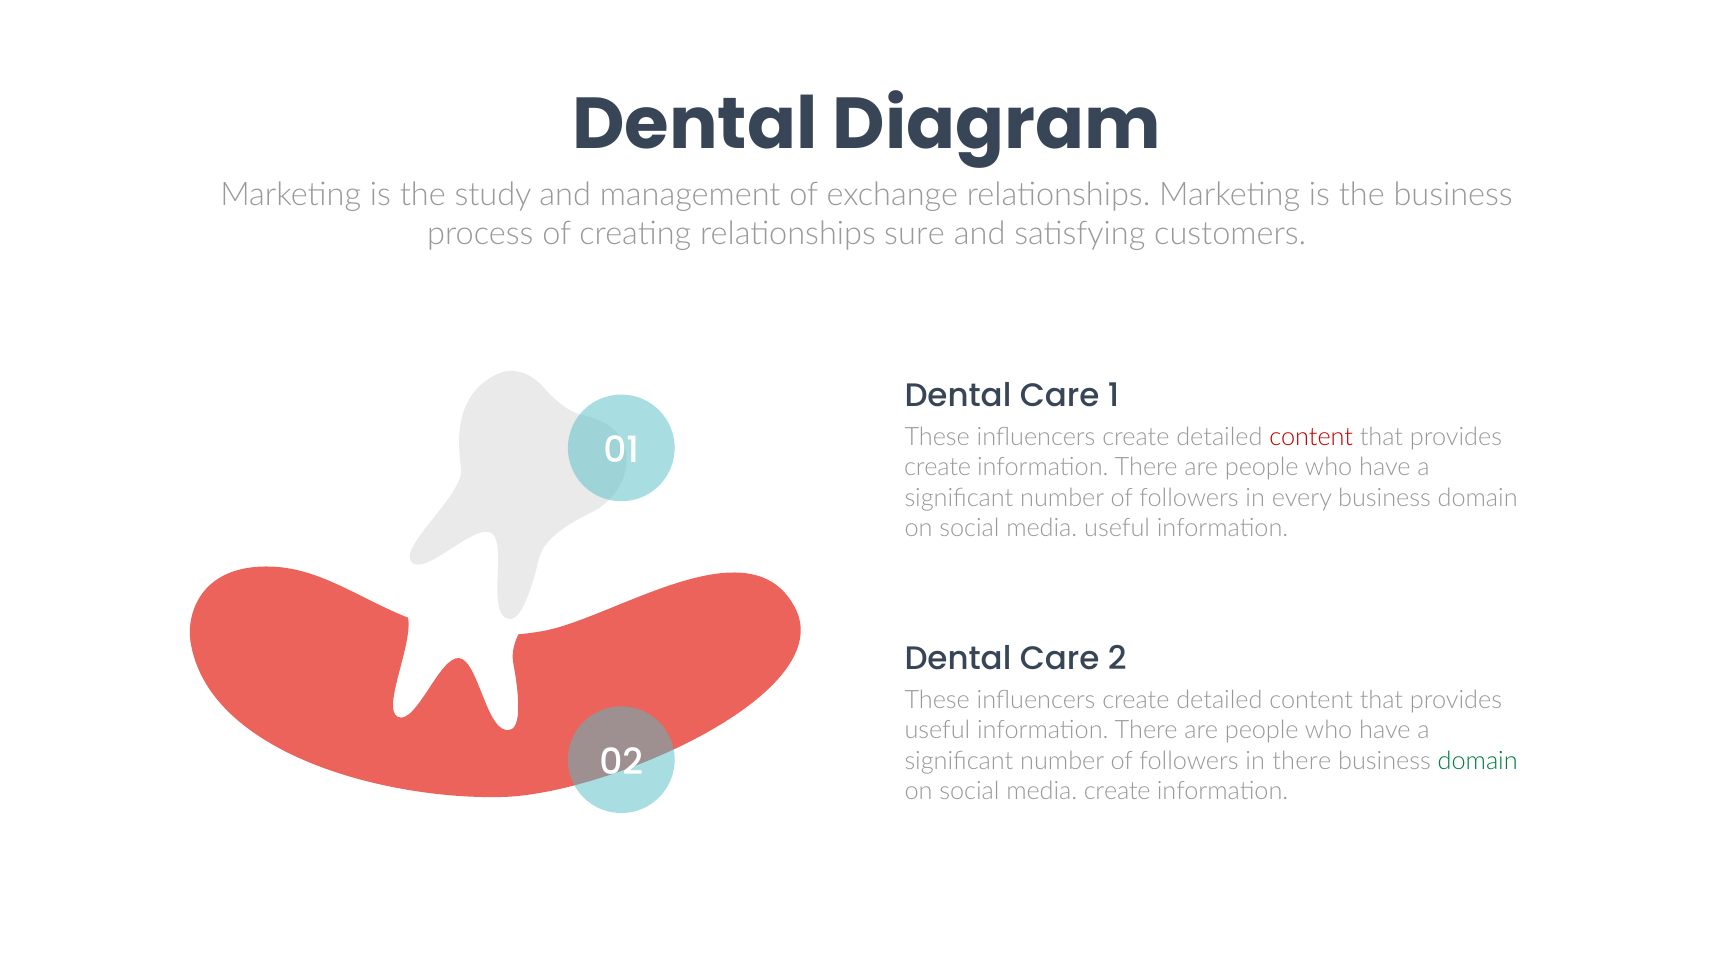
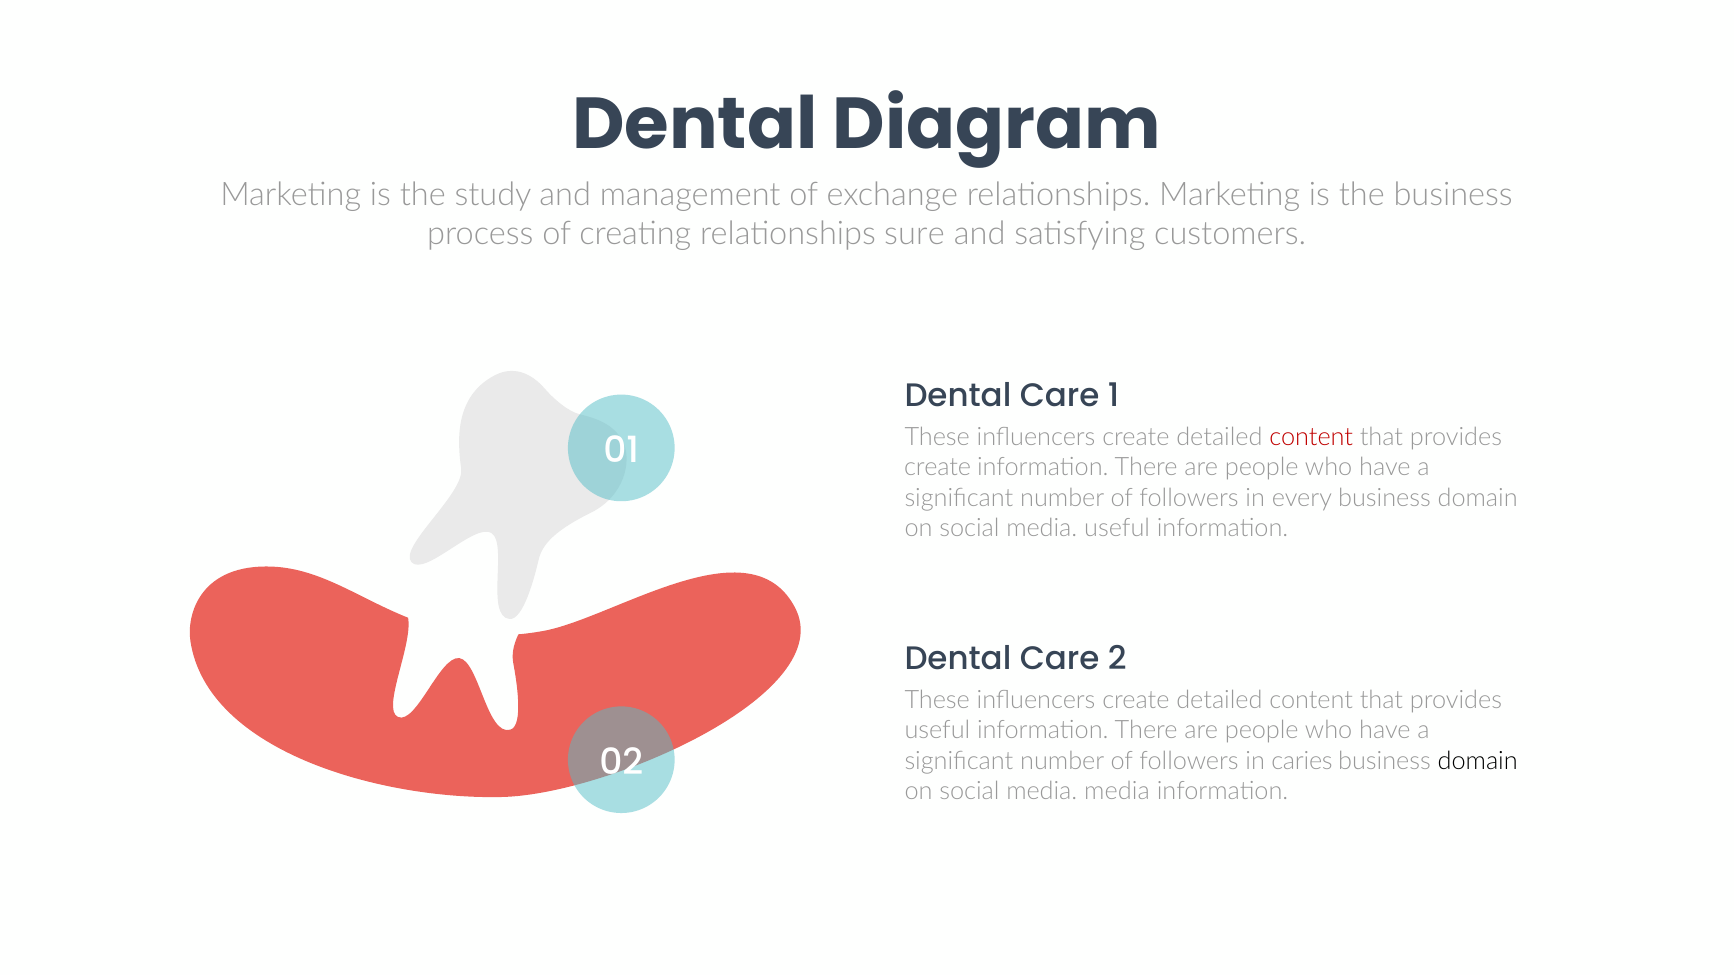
in there: there -> caries
domain at (1478, 761) colour: green -> black
media create: create -> media
